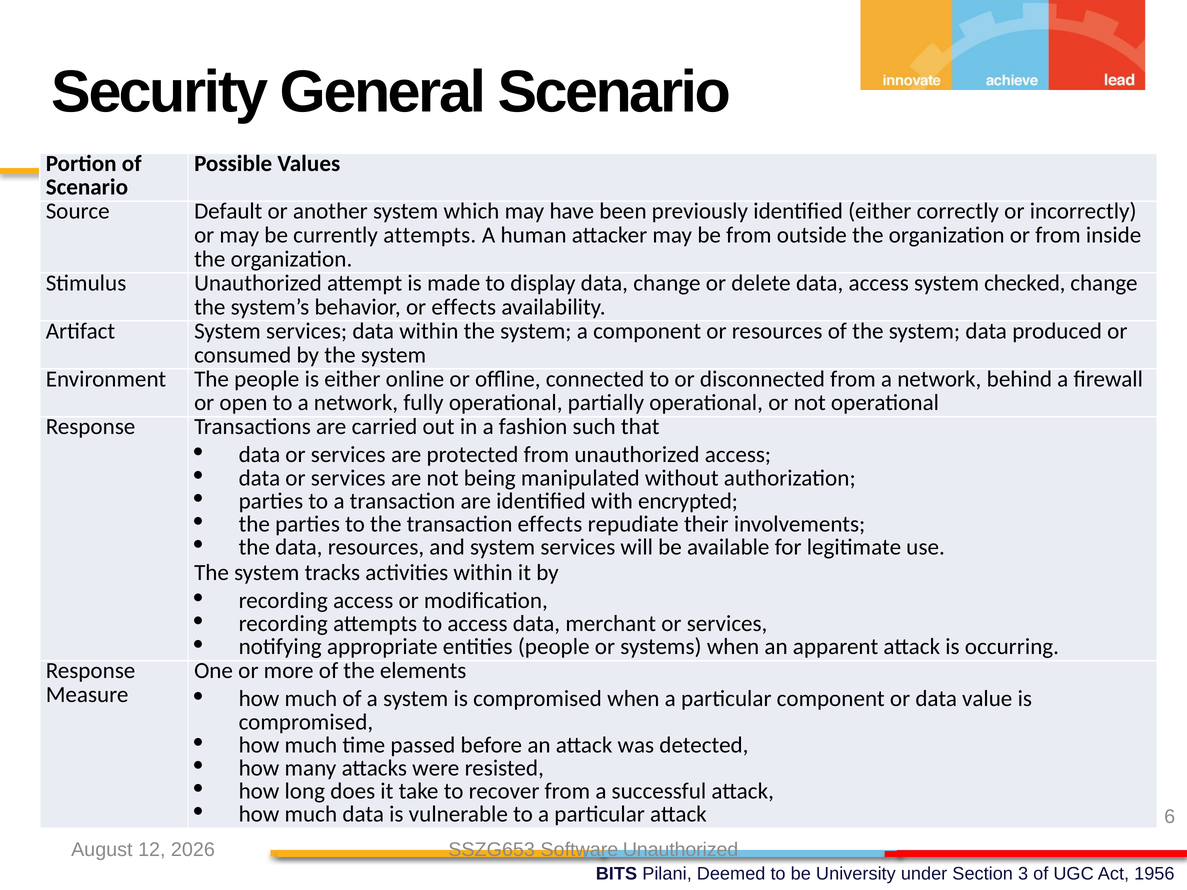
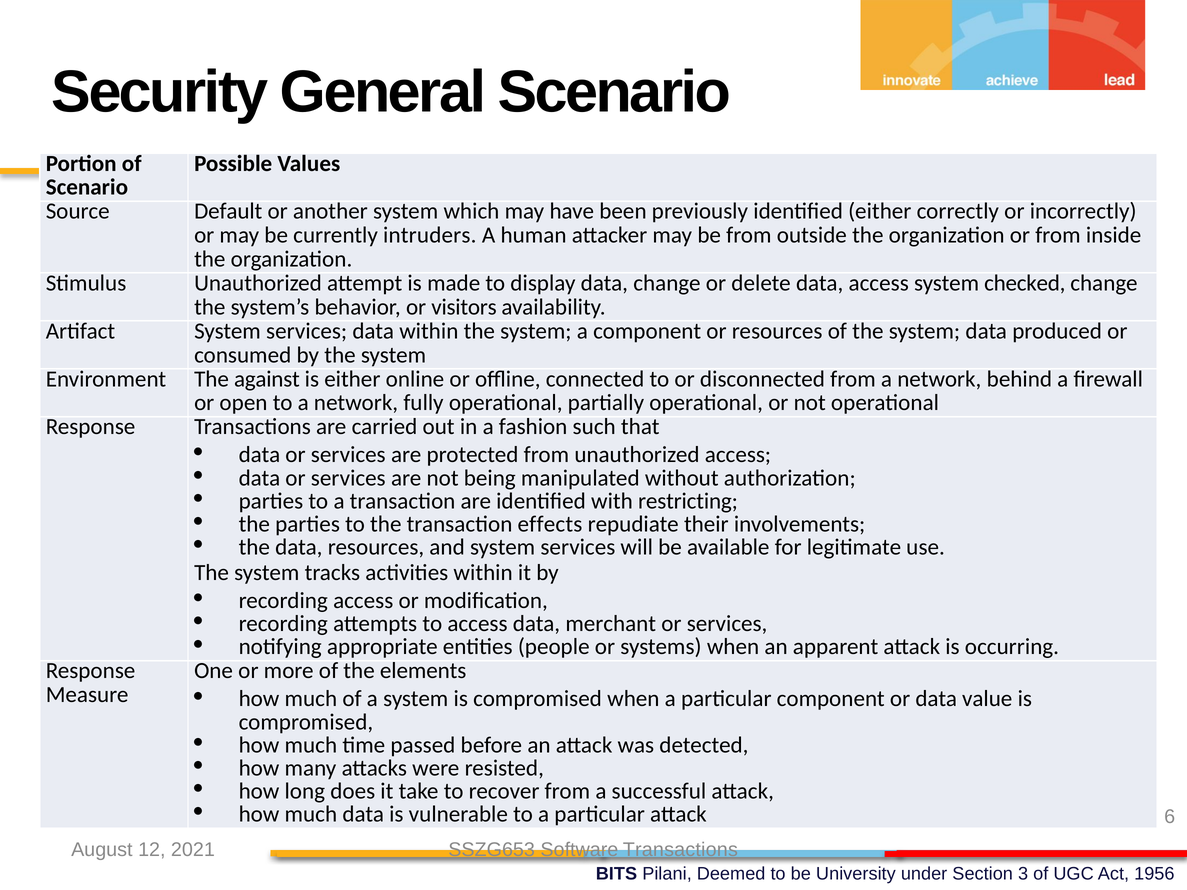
currently attempts: attempts -> intruders
or effects: effects -> visitors
The people: people -> against
encrypted: encrypted -> restricting
2026: 2026 -> 2021
Software Unauthorized: Unauthorized -> Transactions
